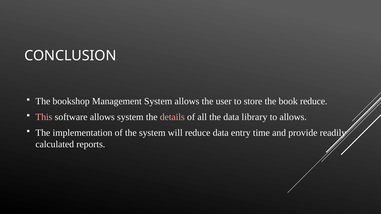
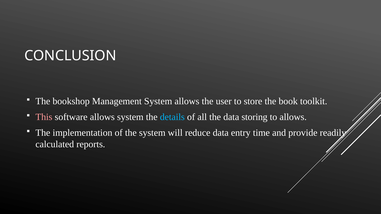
book reduce: reduce -> toolkit
details colour: pink -> light blue
library: library -> storing
